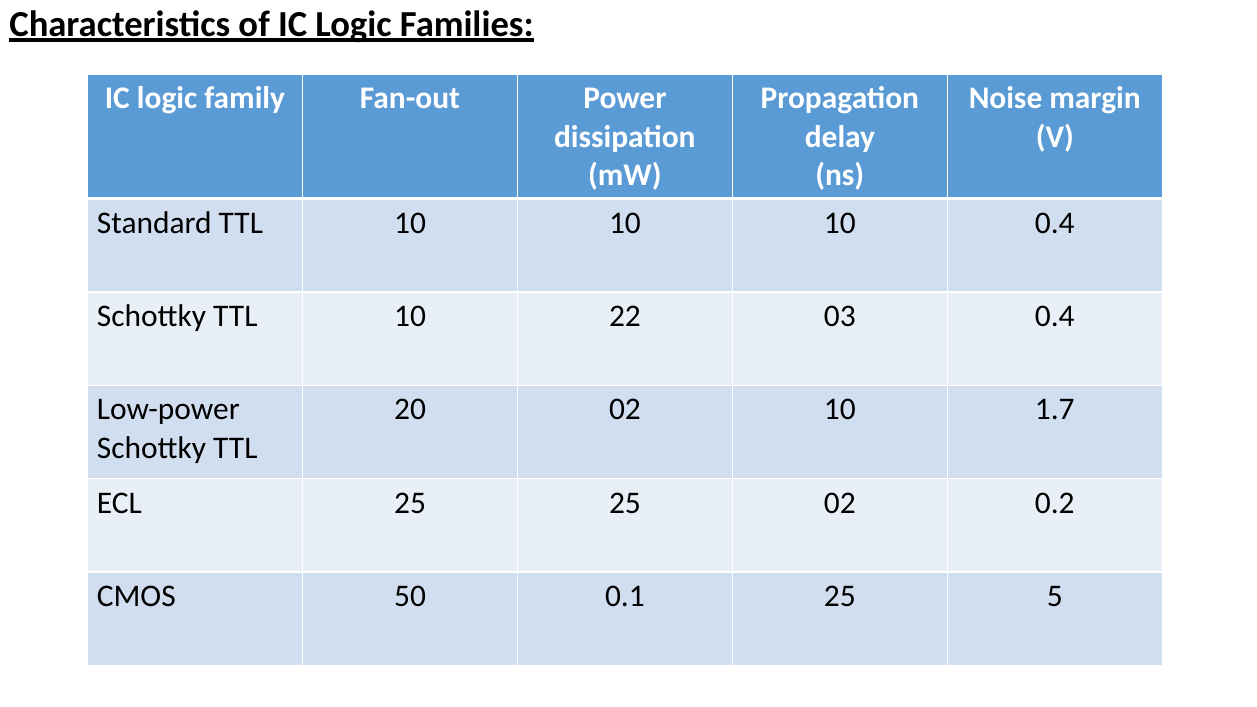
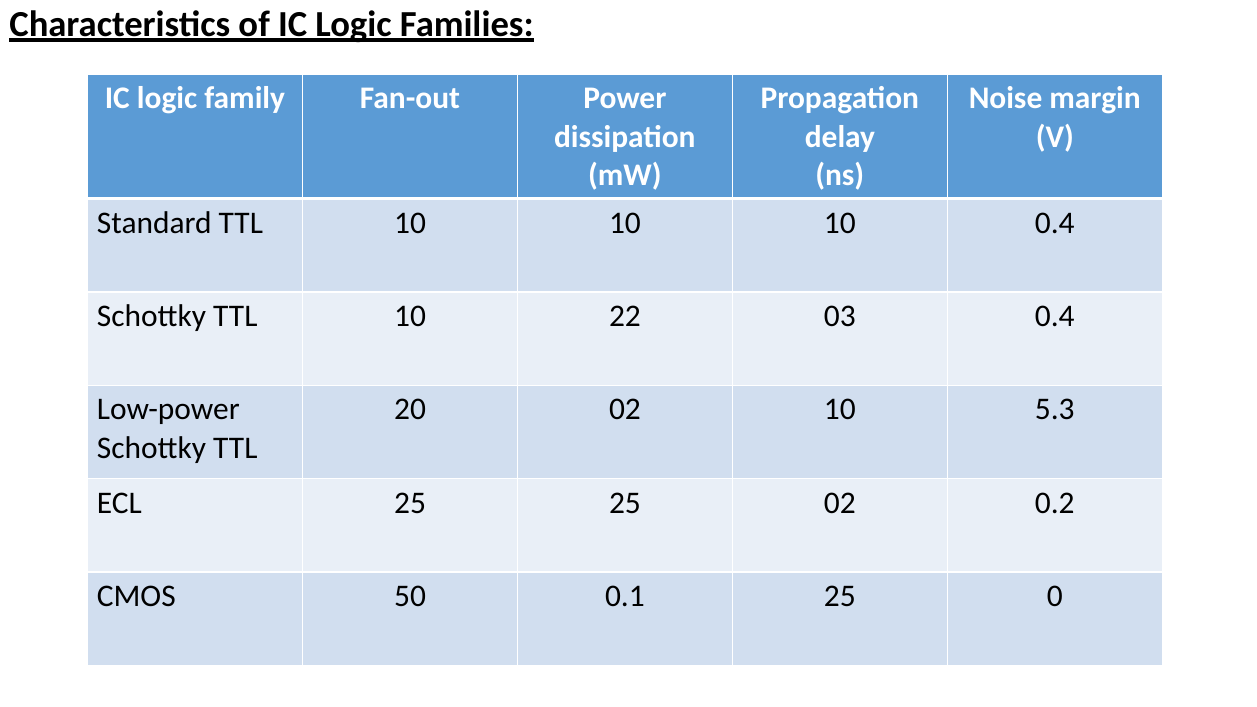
1.7: 1.7 -> 5.3
5: 5 -> 0
